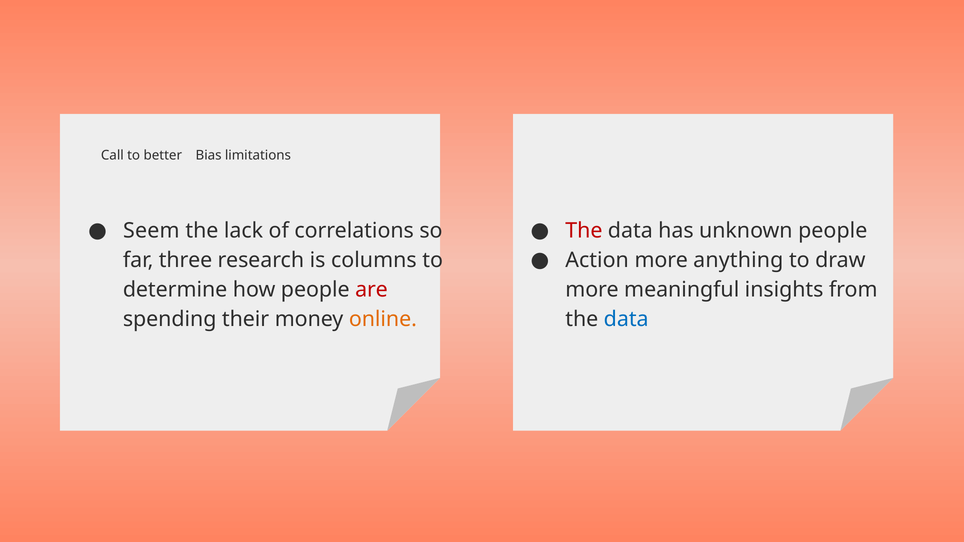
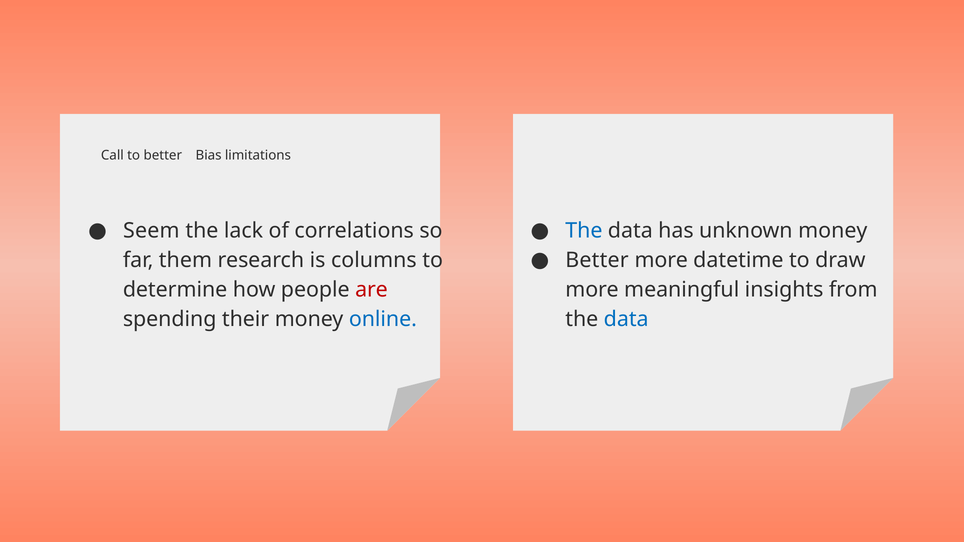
The at (584, 231) colour: red -> blue
unknown people: people -> money
Action at (597, 260): Action -> Better
anything: anything -> datetime
three: three -> them
online colour: orange -> blue
